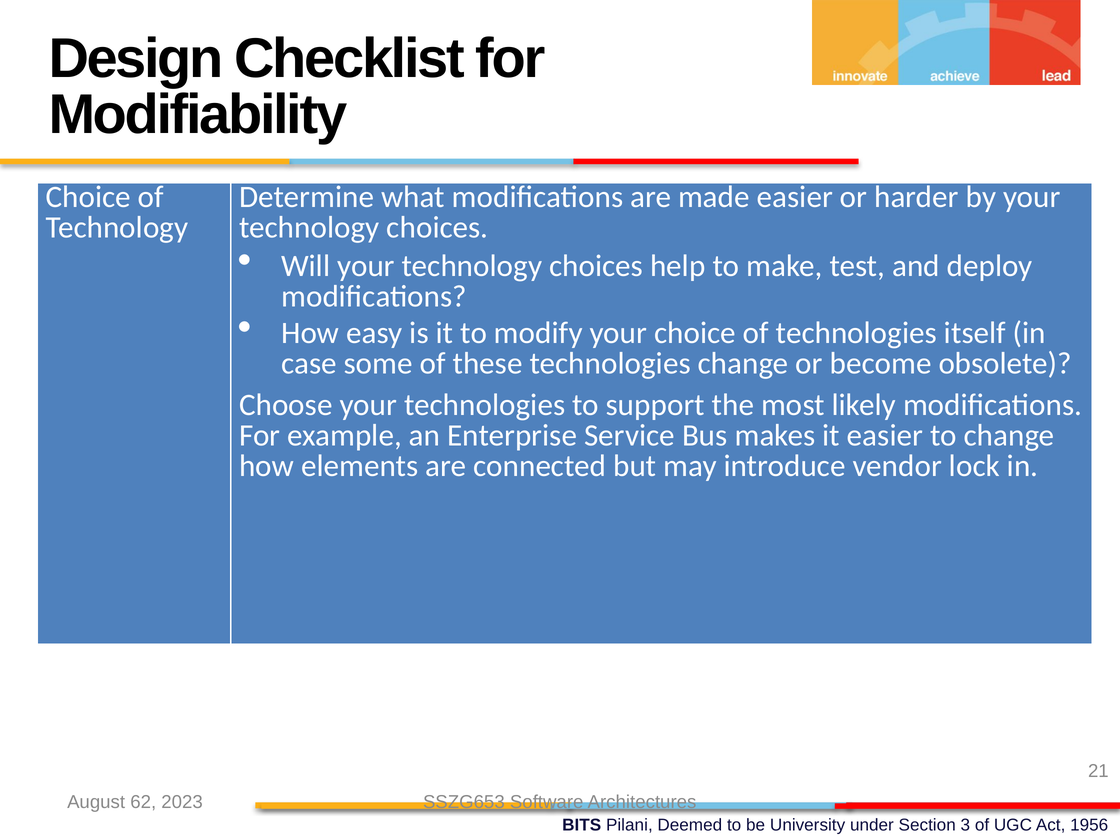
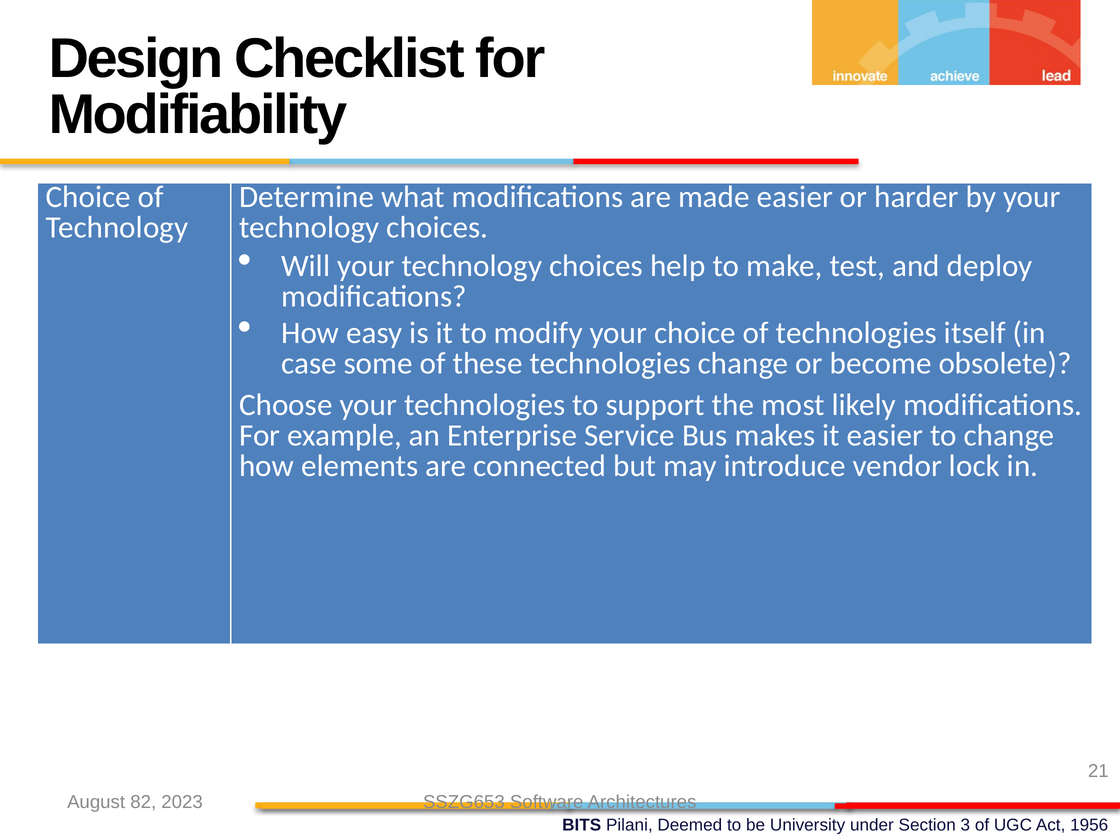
62: 62 -> 82
